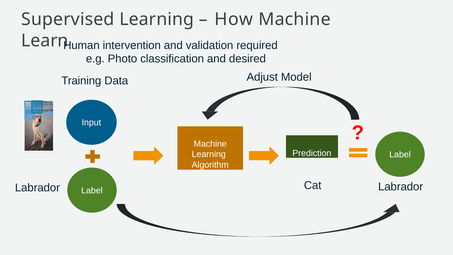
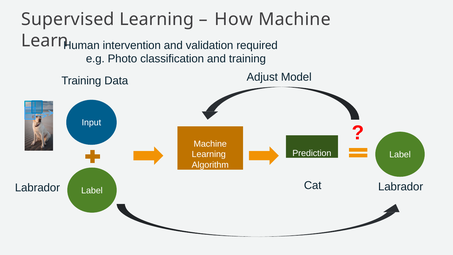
and desired: desired -> training
